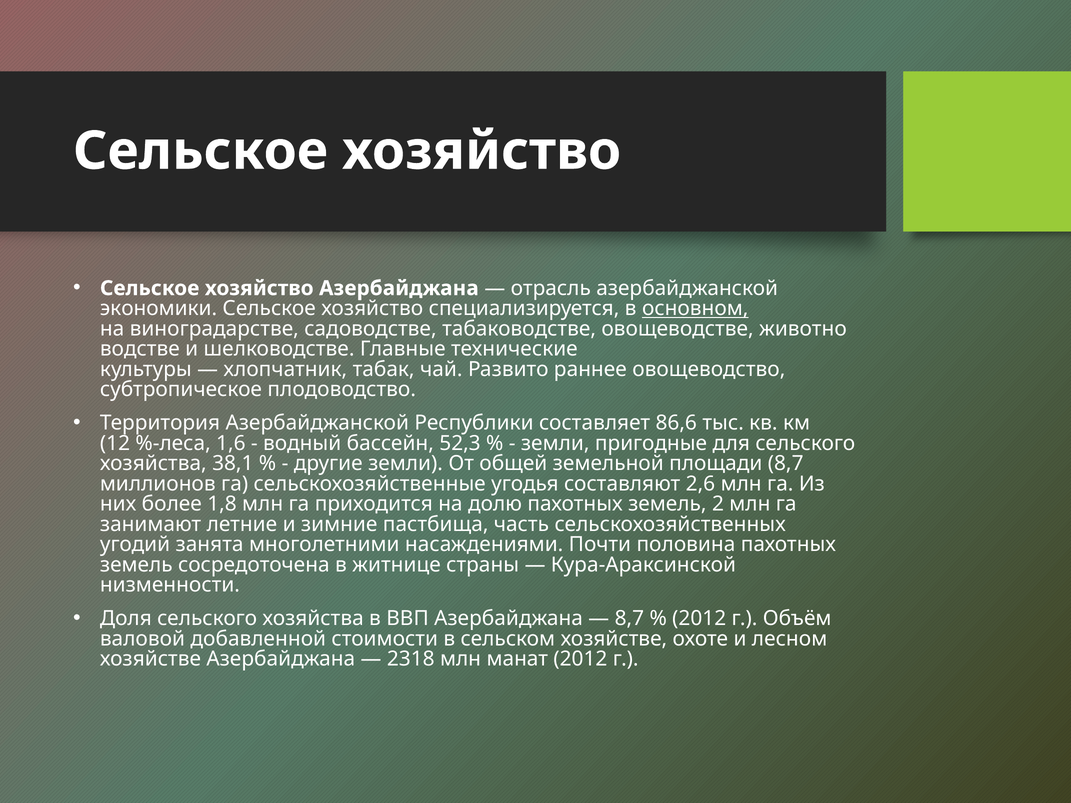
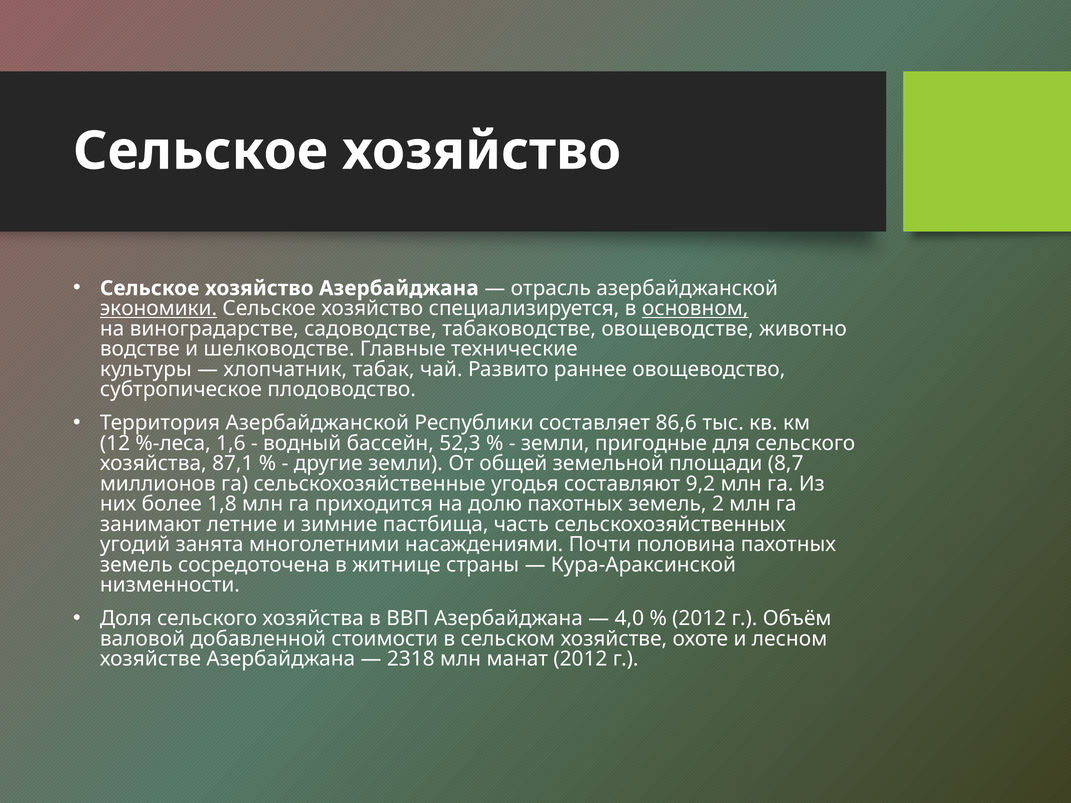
экономики underline: none -> present
38,1: 38,1 -> 87,1
2,6: 2,6 -> 9,2
8,7 at (629, 619): 8,7 -> 4,0
